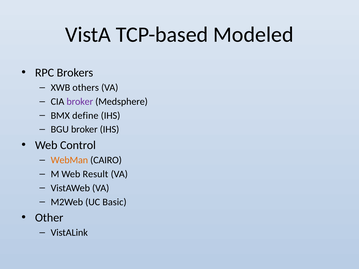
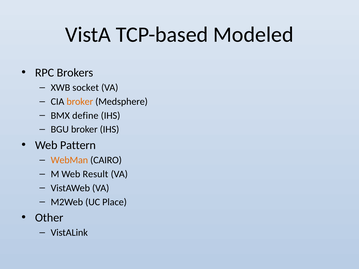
others: others -> socket
broker at (80, 102) colour: purple -> orange
Control: Control -> Pattern
Basic: Basic -> Place
